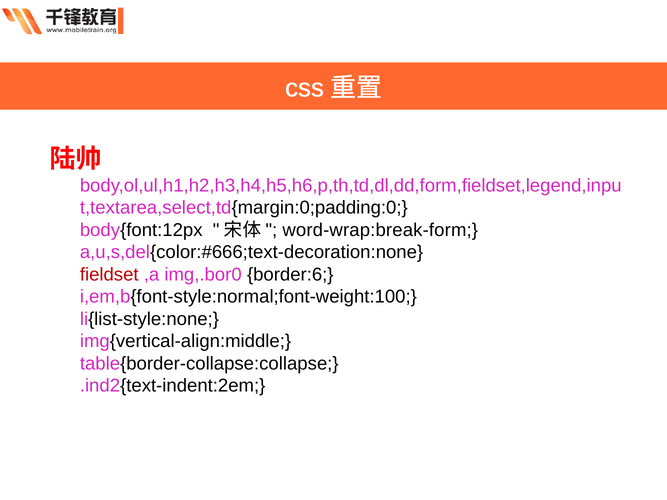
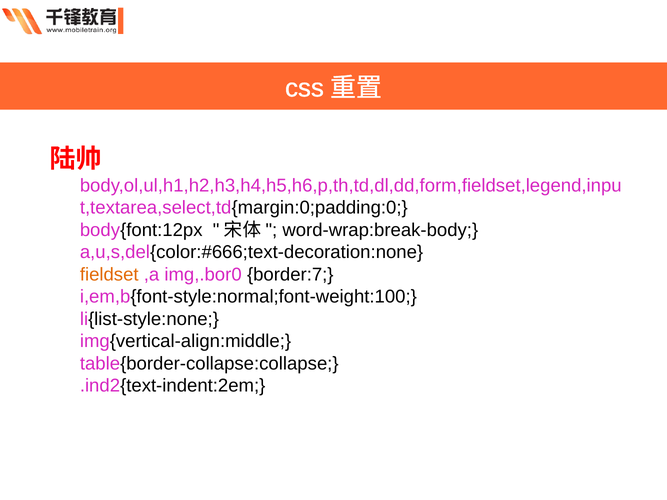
word-wrap:break-form: word-wrap:break-form -> word-wrap:break-body
fieldset colour: red -> orange
border:6: border:6 -> border:7
